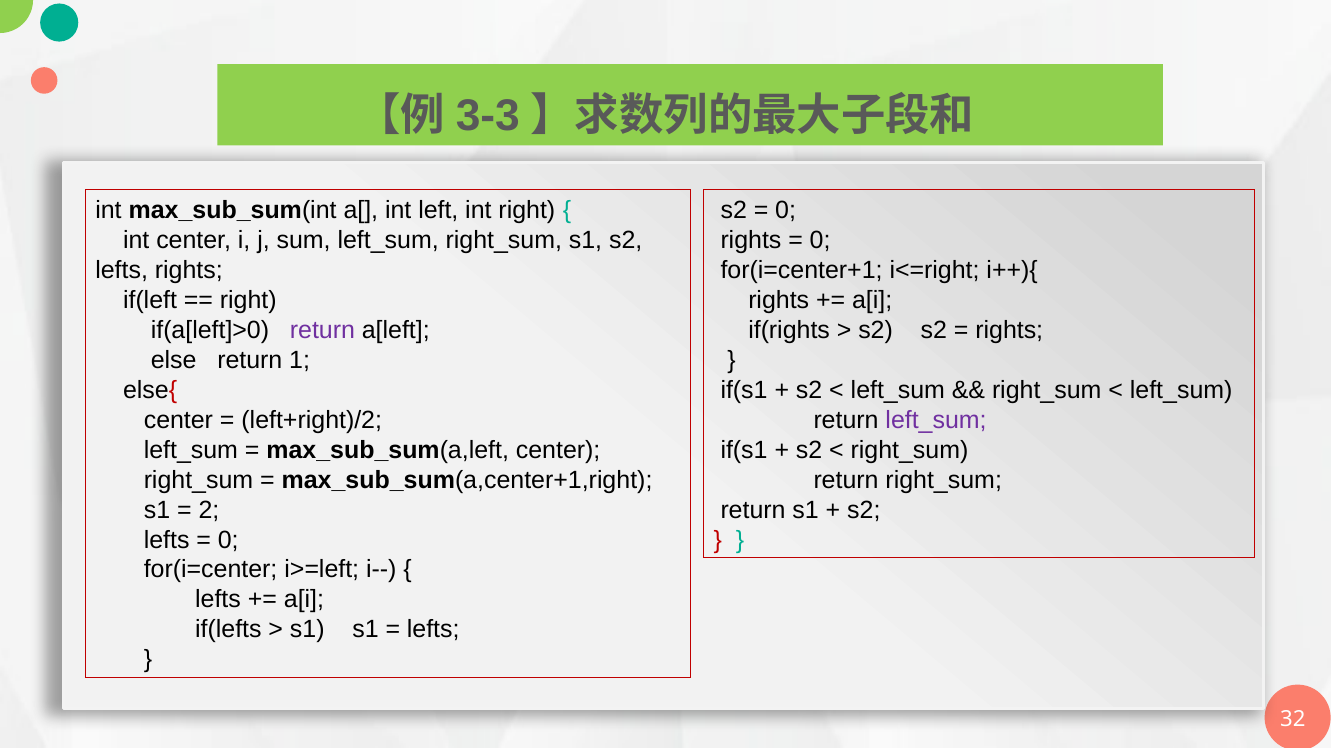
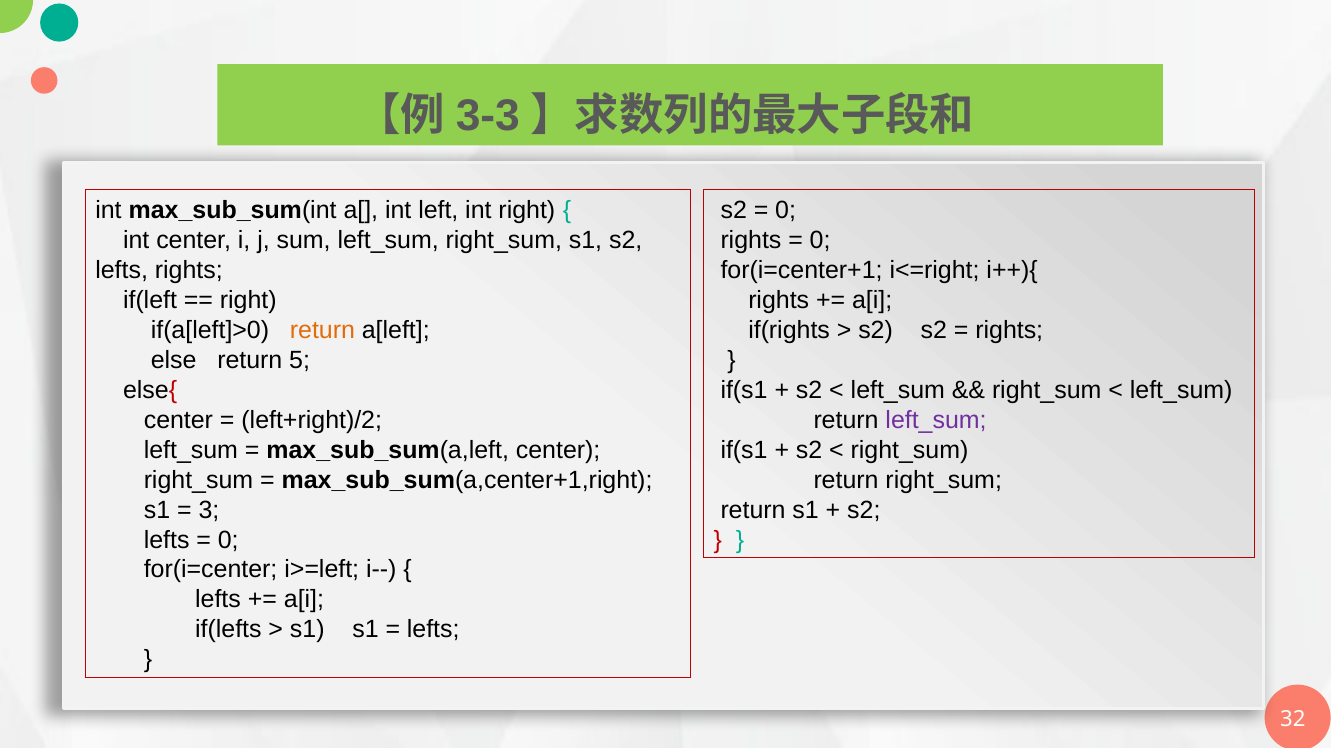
return at (322, 331) colour: purple -> orange
1: 1 -> 5
2: 2 -> 3
